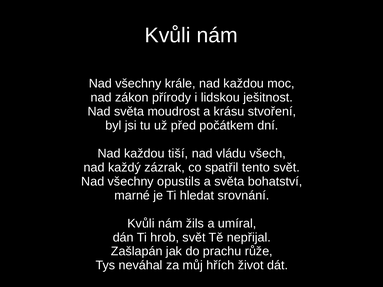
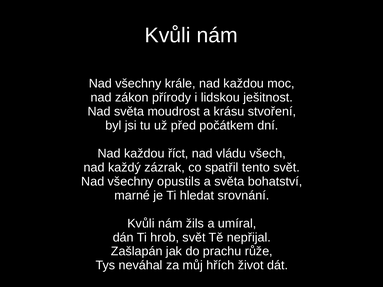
tiší: tiší -> říct
